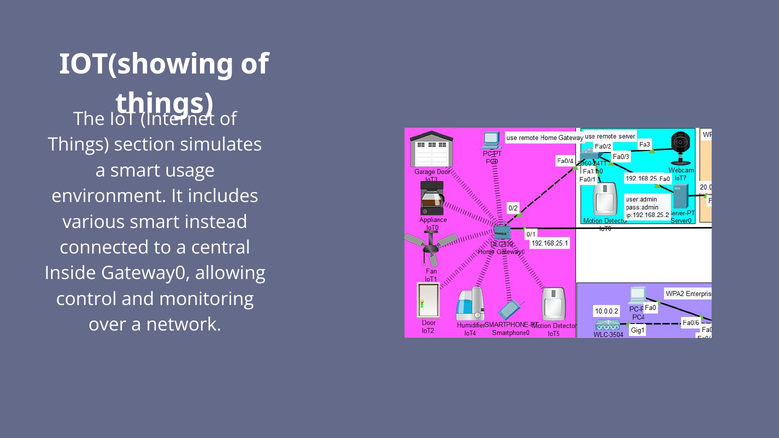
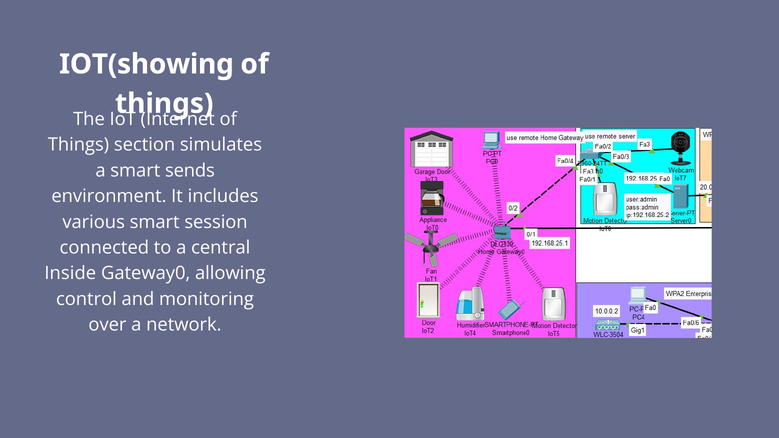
usage: usage -> sends
instead: instead -> session
